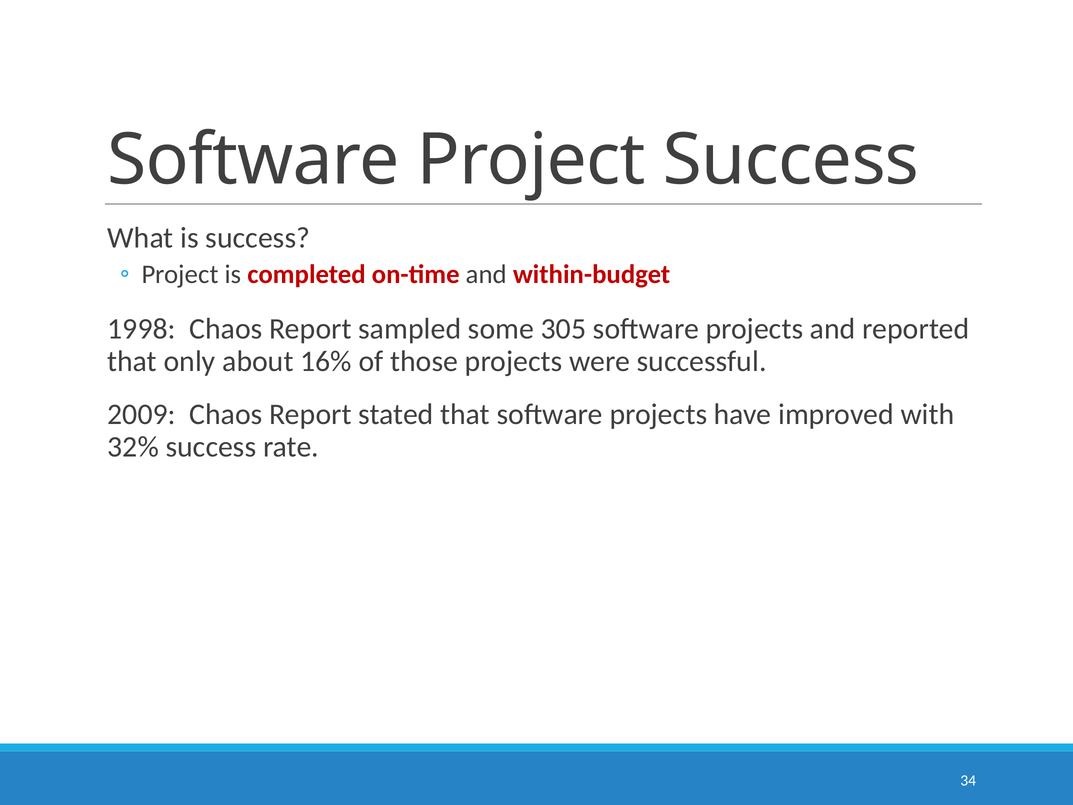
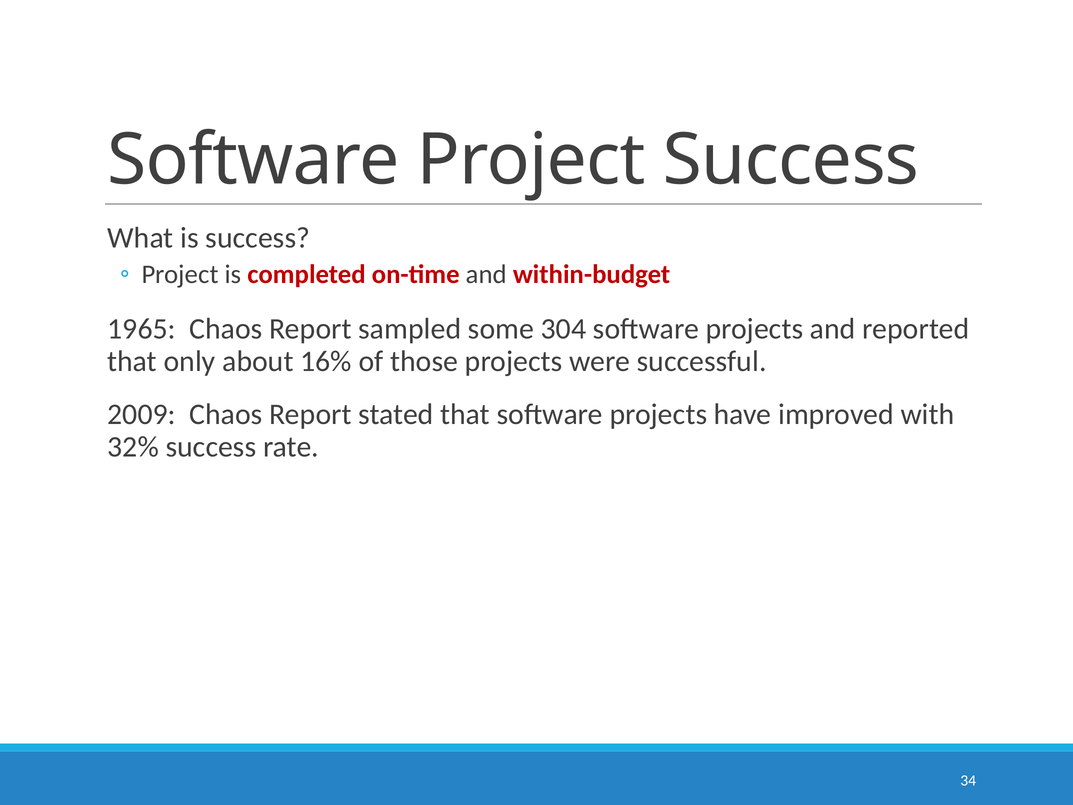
1998: 1998 -> 1965
305: 305 -> 304
